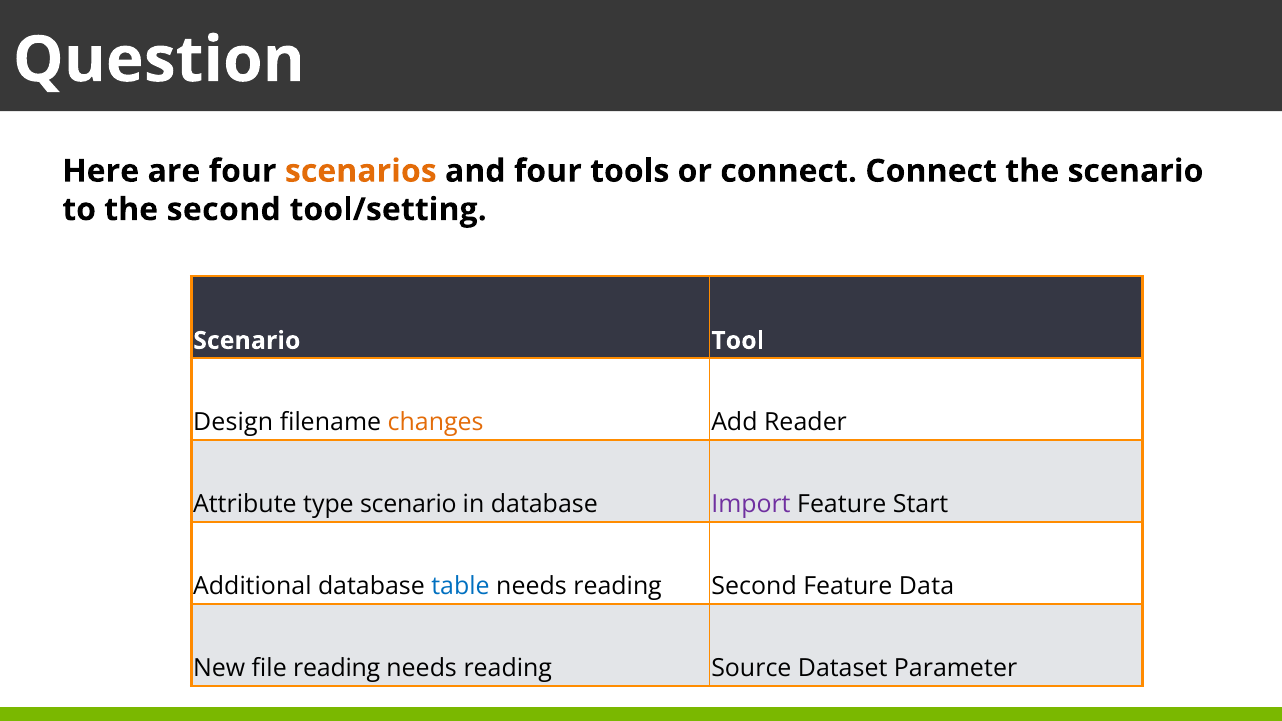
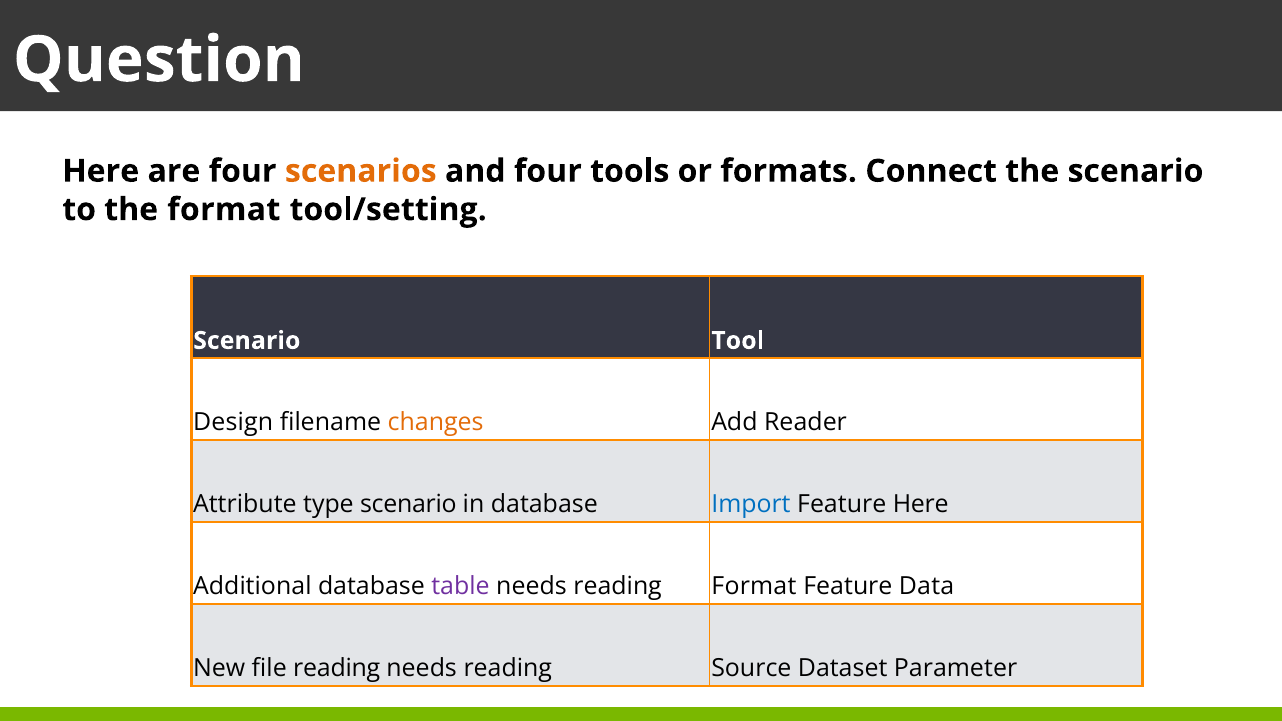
or connect: connect -> formats
the second: second -> format
Import colour: purple -> blue
Feature Start: Start -> Here
table colour: blue -> purple
reading Second: Second -> Format
